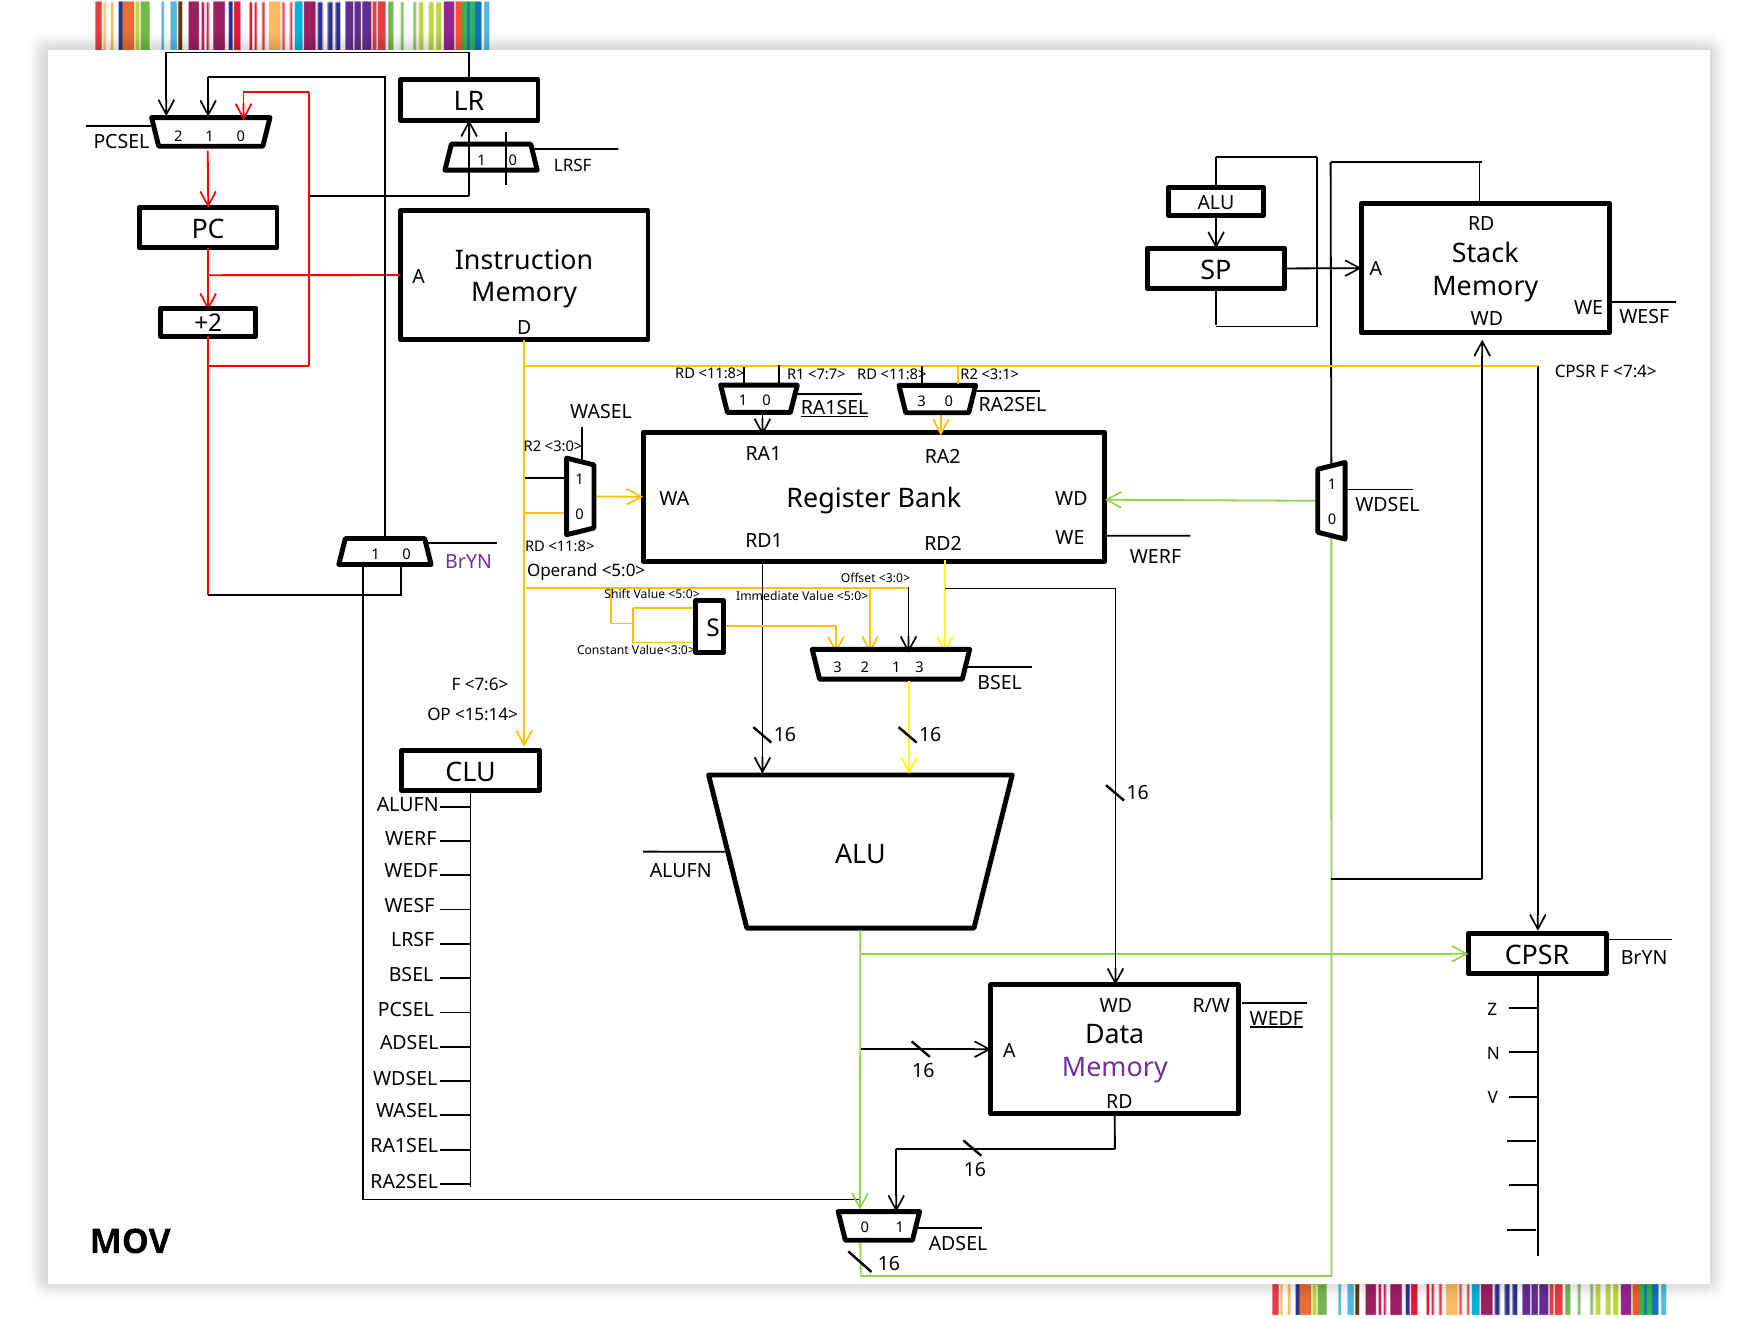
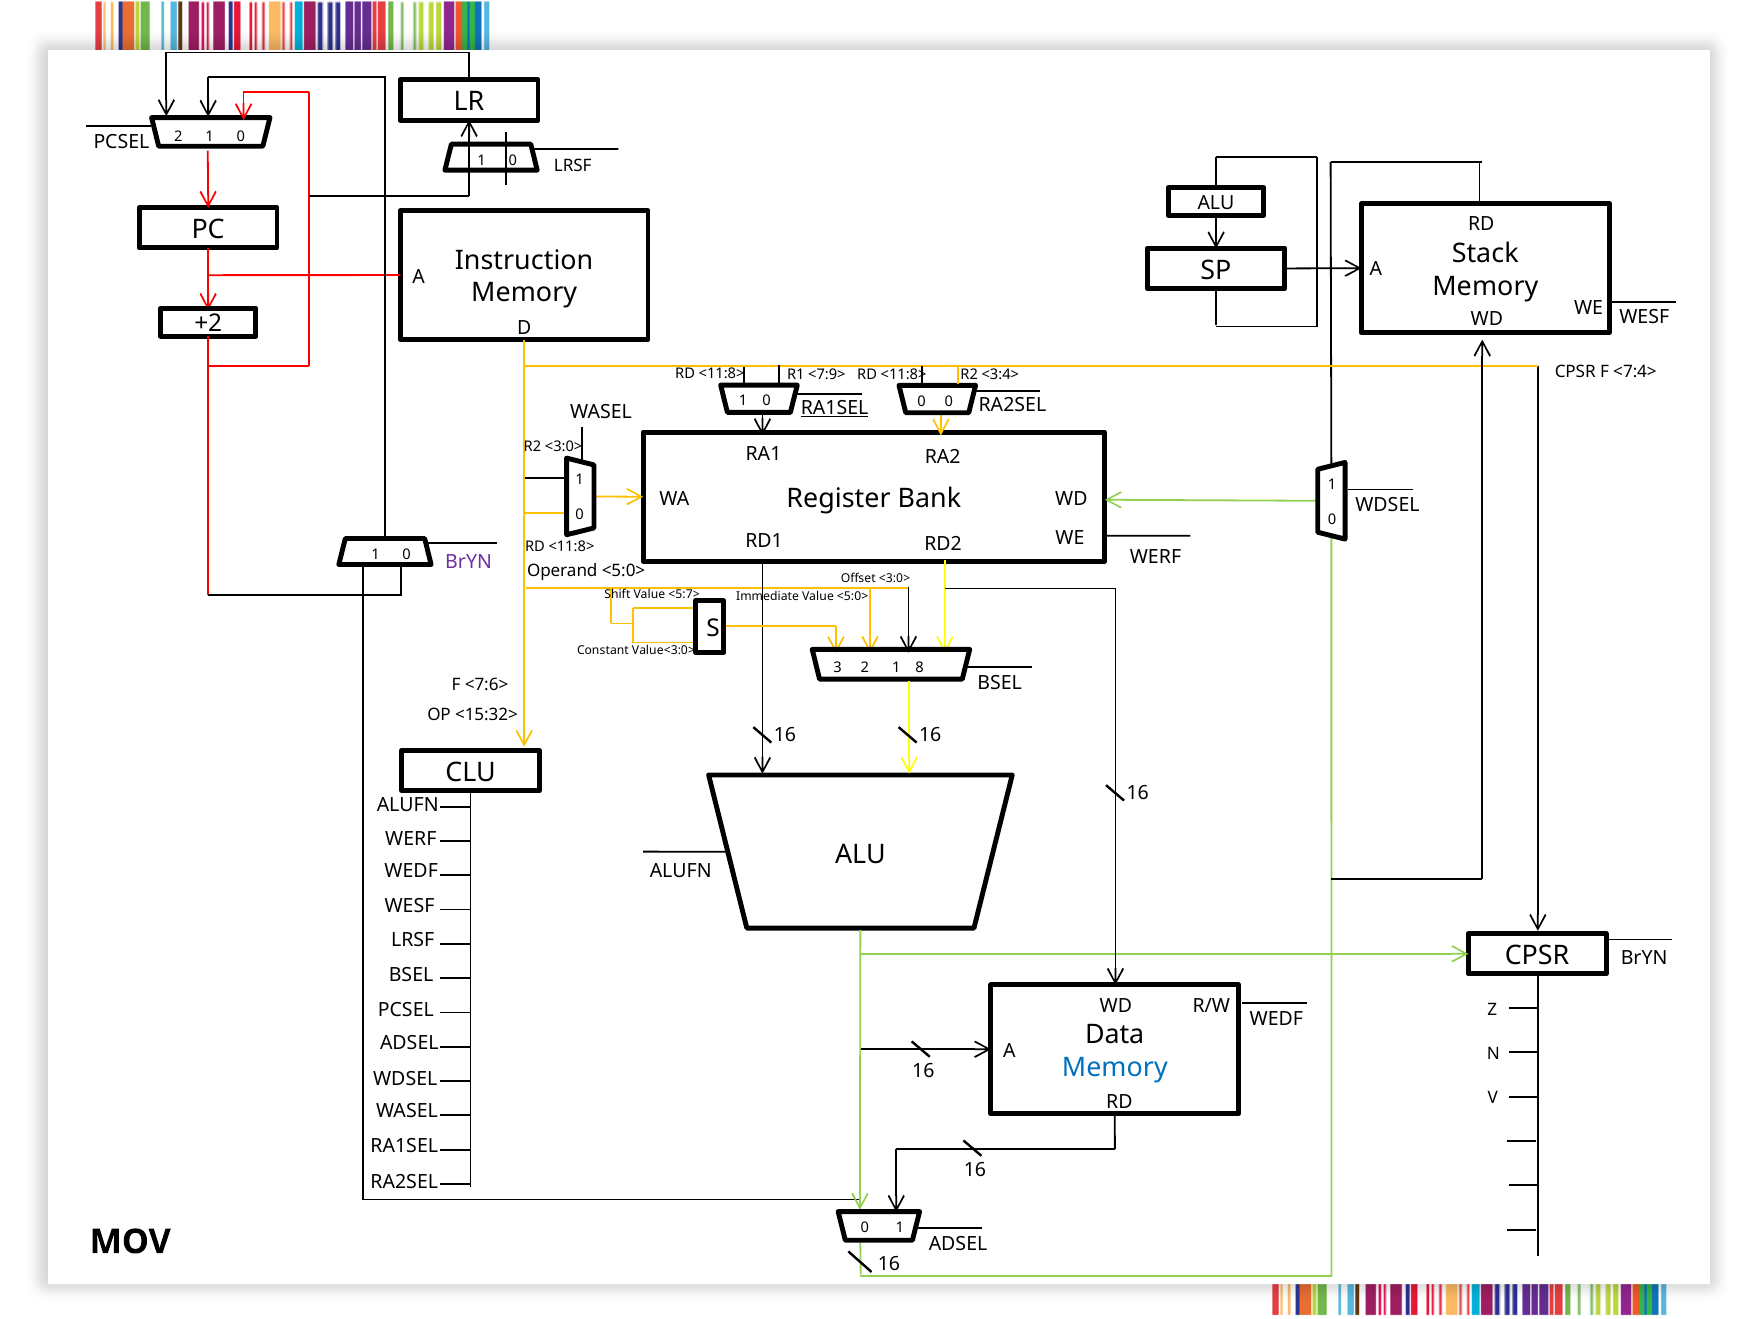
<3:1>: <3:1> -> <3:4>
<7:7>: <7:7> -> <7:9>
1 0 3: 3 -> 0
Shift Value <5:0>: <5:0> -> <5:7>
1 3: 3 -> 8
<15:14>: <15:14> -> <15:32>
WEDF at (1276, 1018) underline: present -> none
Memory at (1115, 1067) colour: purple -> blue
